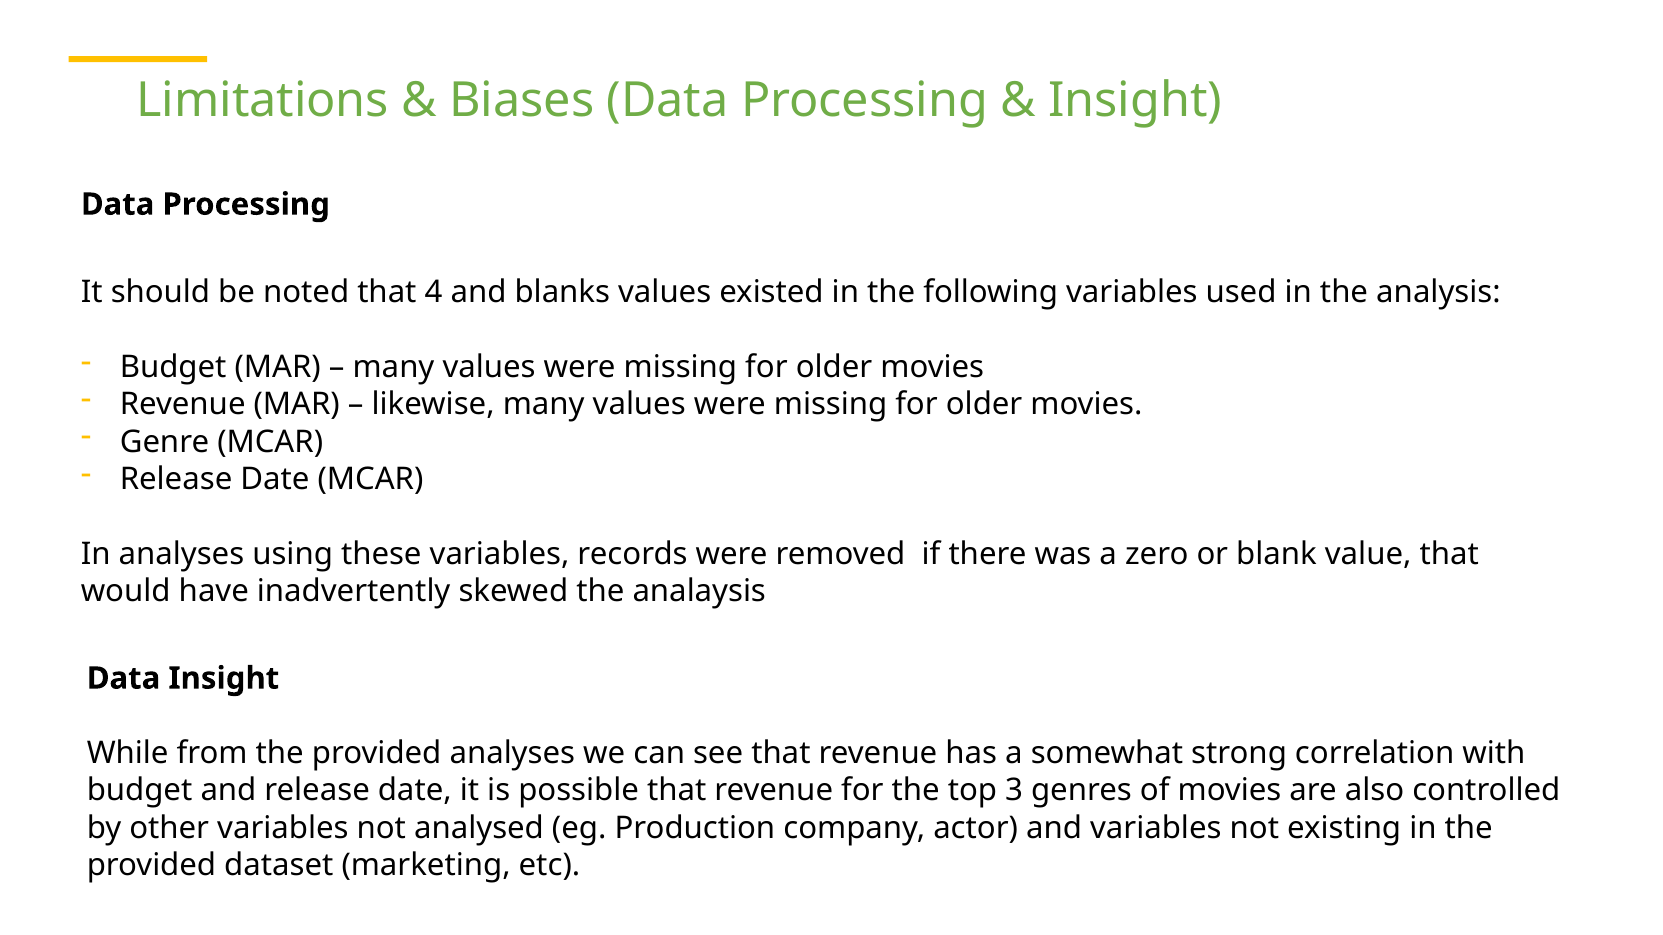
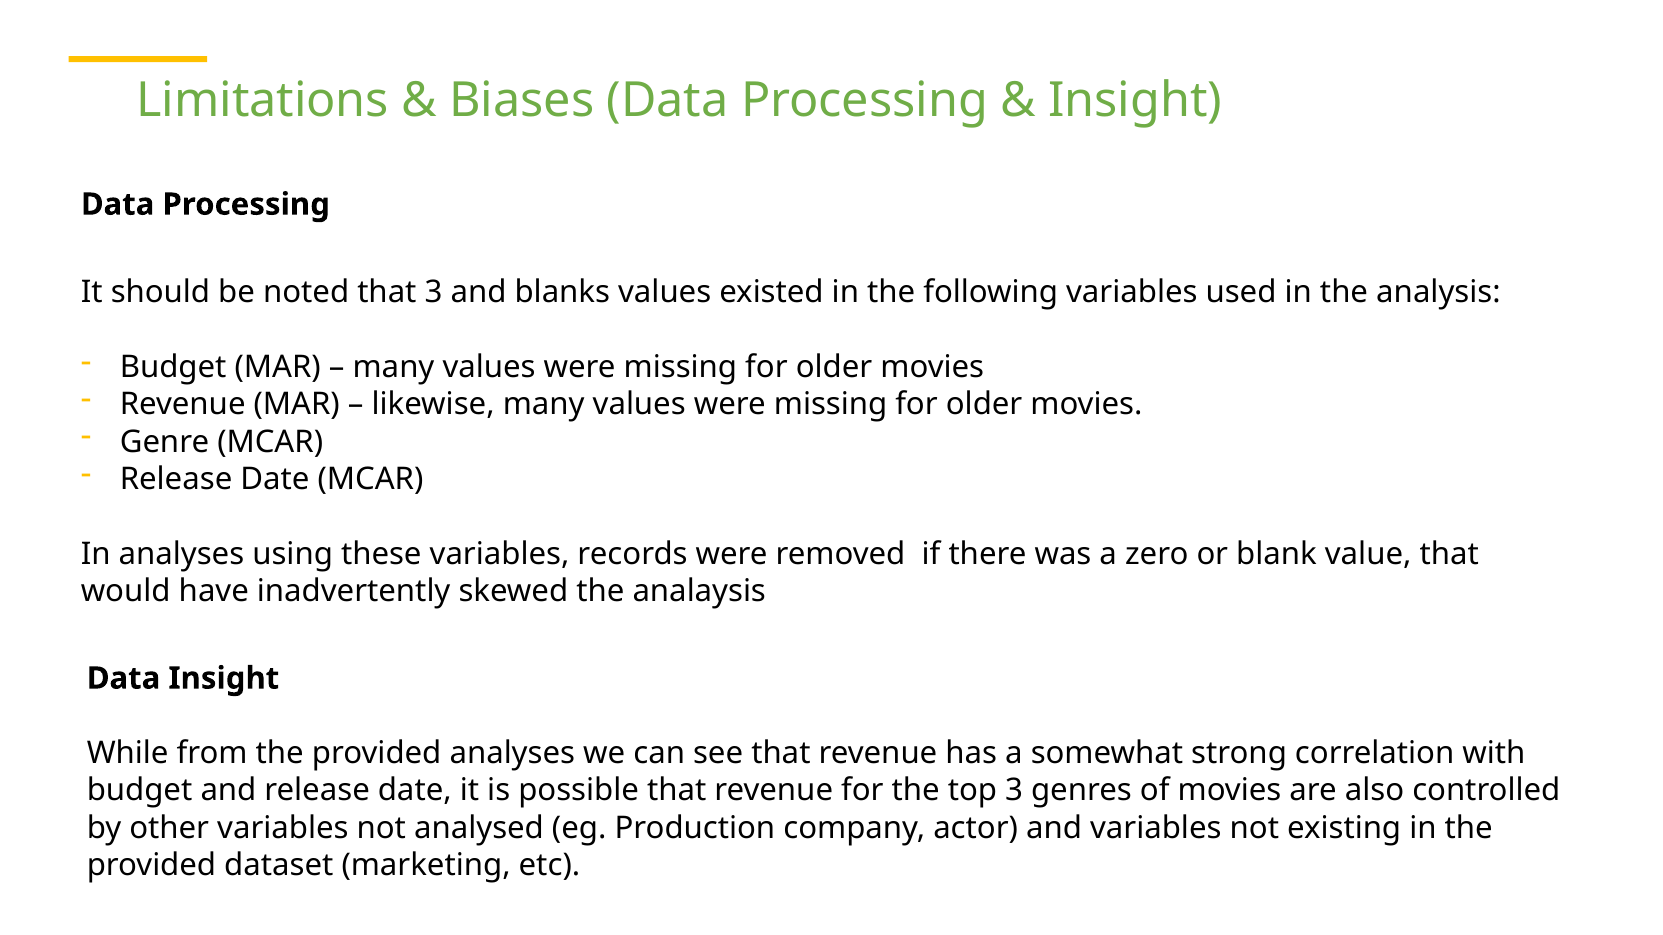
that 4: 4 -> 3
